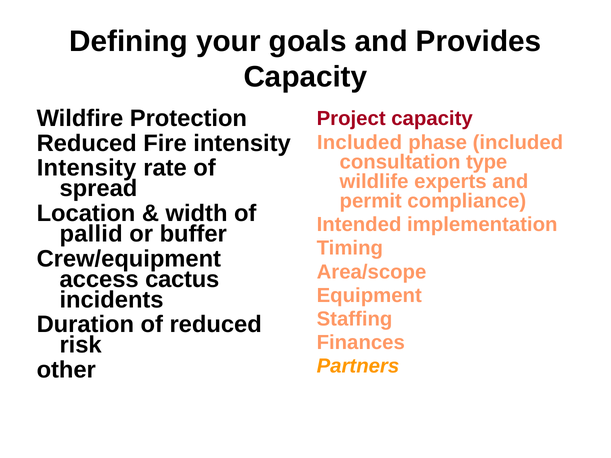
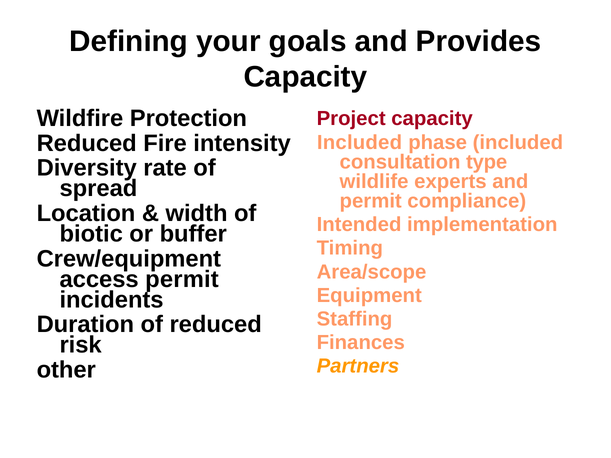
Intensity at (87, 168): Intensity -> Diversity
pallid: pallid -> biotic
access cactus: cactus -> permit
